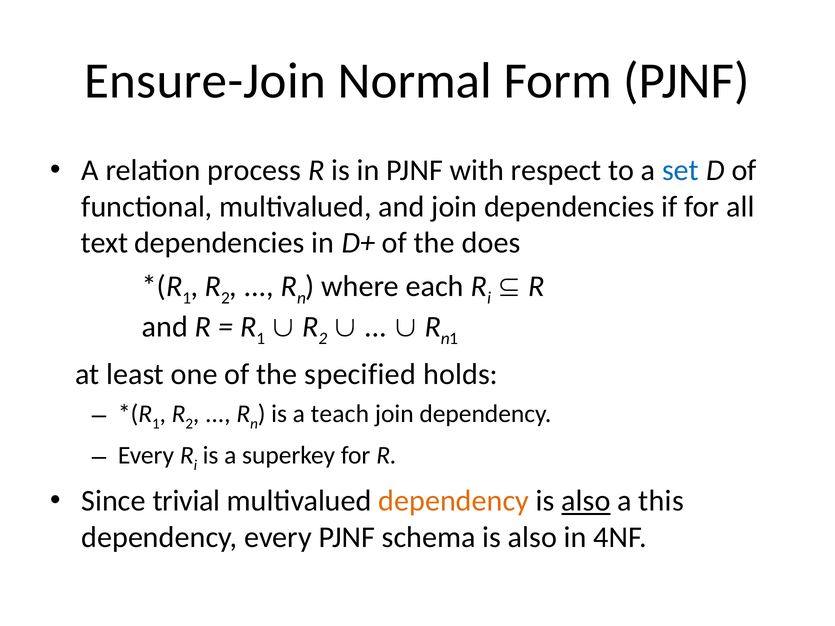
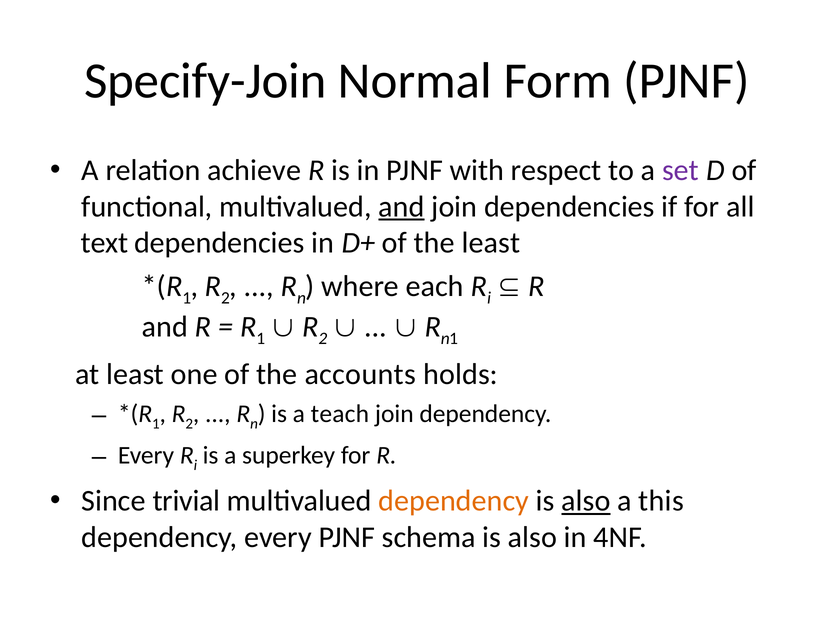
Ensure-Join: Ensure-Join -> Specify-Join
process: process -> achieve
set colour: blue -> purple
and at (402, 207) underline: none -> present
the does: does -> least
specified: specified -> accounts
